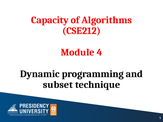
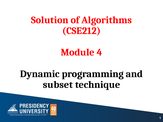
Capacity: Capacity -> Solution
